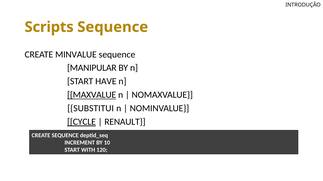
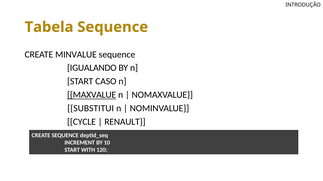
Scripts: Scripts -> Tabela
MANIPULAR: MANIPULAR -> IGUALANDO
HAVE: HAVE -> CASO
CYCLE underline: present -> none
